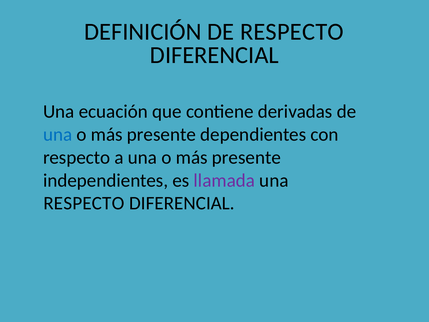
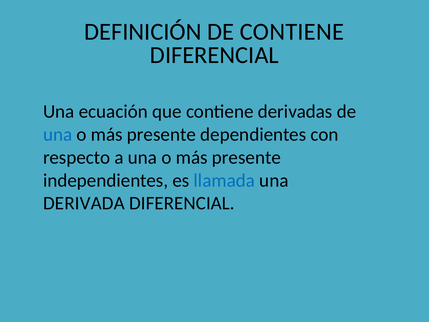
DE RESPECTO: RESPECTO -> CONTIENE
llamada colour: purple -> blue
RESPECTO at (84, 203): RESPECTO -> DERIVADA
